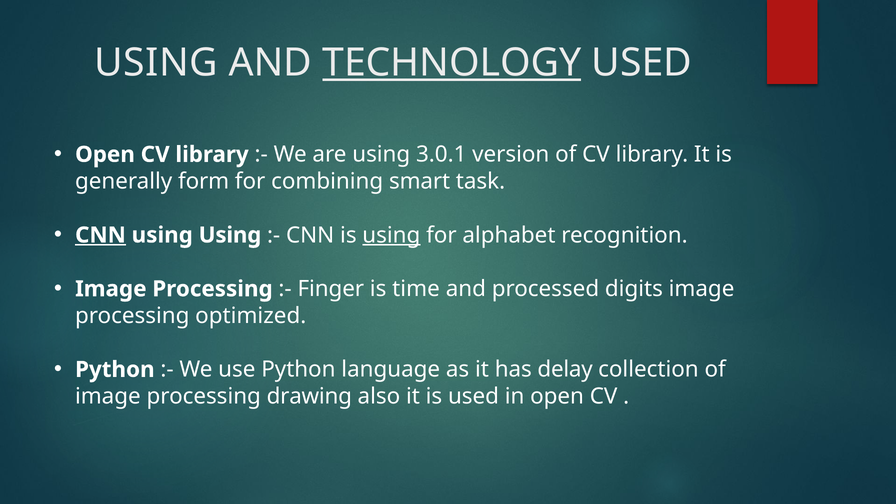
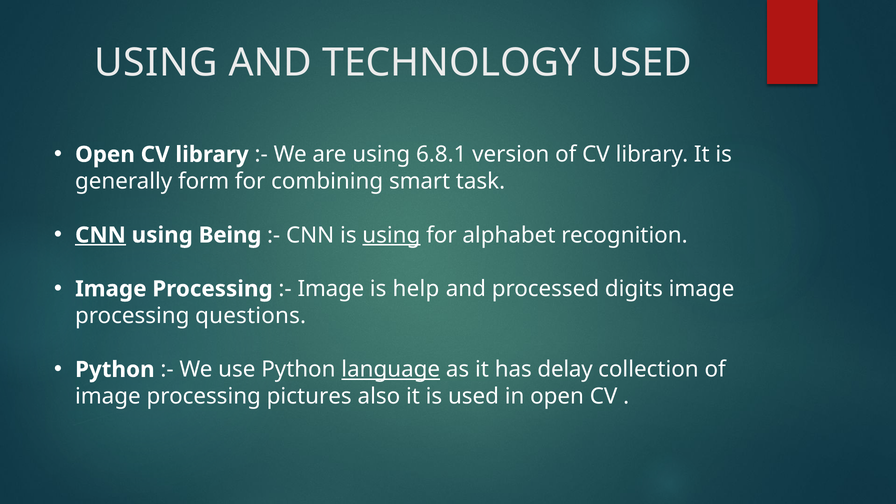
TECHNOLOGY underline: present -> none
3.0.1: 3.0.1 -> 6.8.1
using Using: Using -> Being
Finger at (331, 289): Finger -> Image
time: time -> help
optimized: optimized -> questions
language underline: none -> present
drawing: drawing -> pictures
